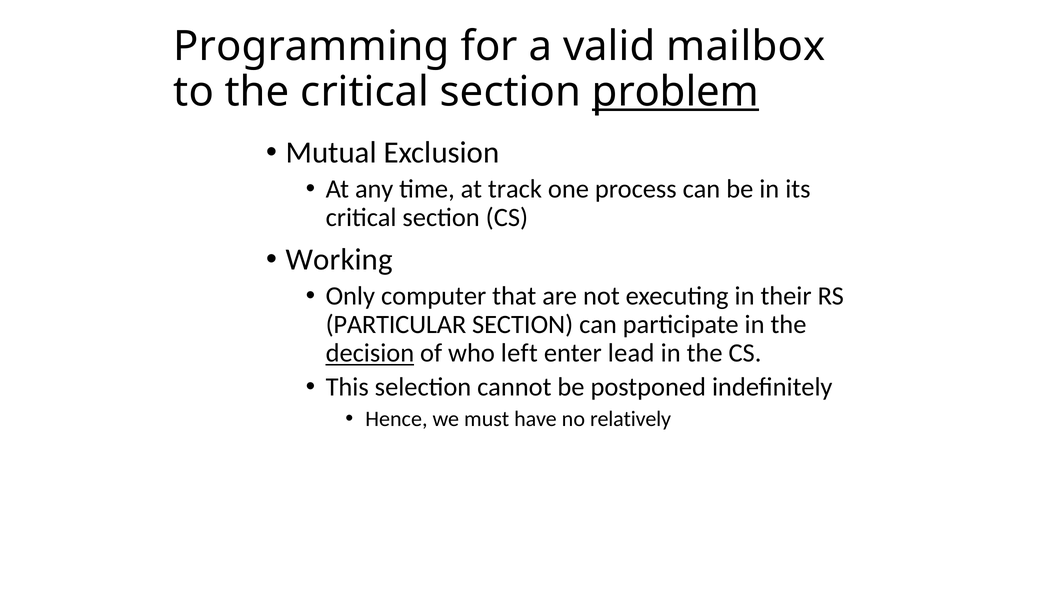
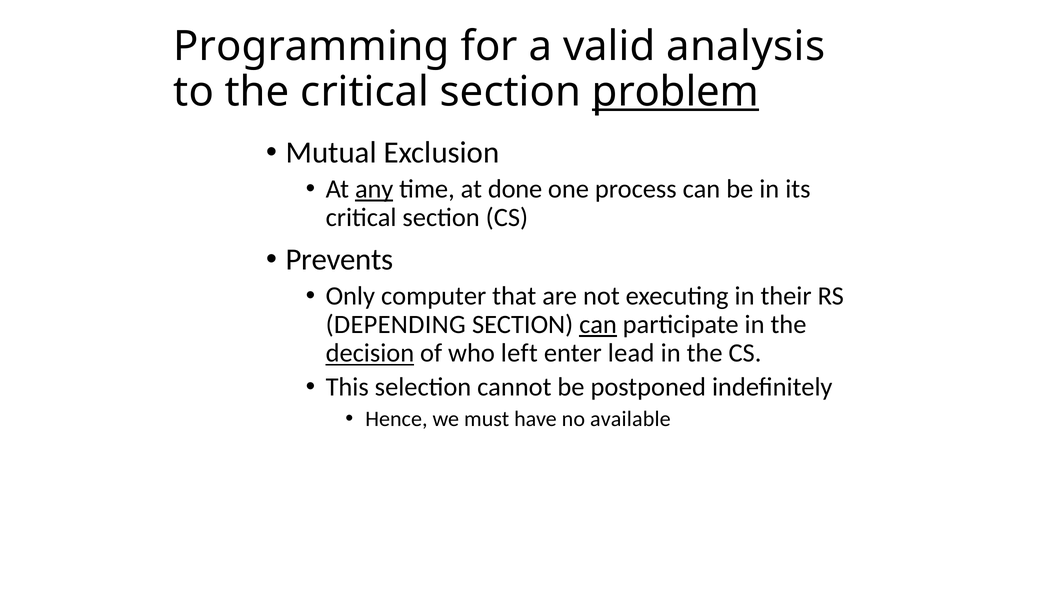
mailbox: mailbox -> analysis
any underline: none -> present
track: track -> done
Working: Working -> Prevents
PARTICULAR: PARTICULAR -> DEPENDING
can at (598, 325) underline: none -> present
relatively: relatively -> available
